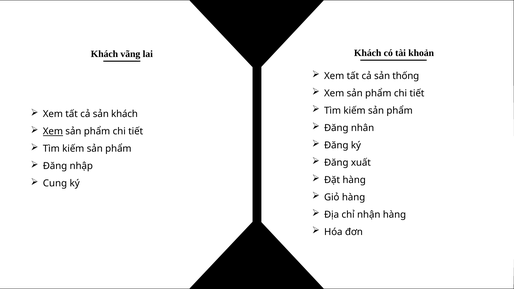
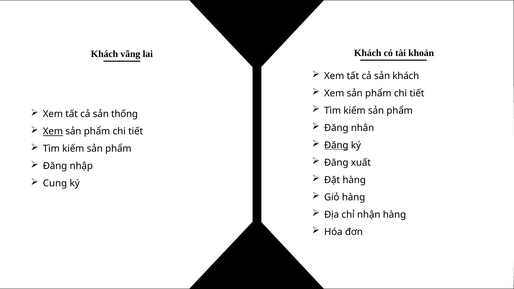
sản thống: thống -> khách
sản khách: khách -> thống
Đăng at (336, 145) underline: none -> present
